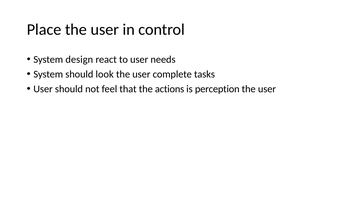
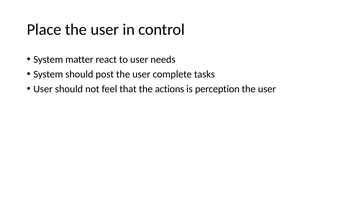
design: design -> matter
look: look -> post
